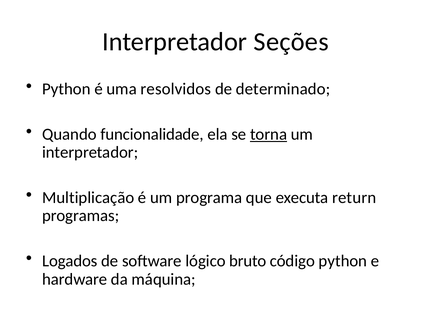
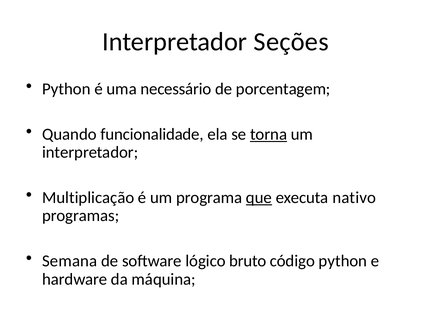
resolvidos: resolvidos -> necessário
determinado: determinado -> porcentagem
que underline: none -> present
return: return -> nativo
Logados: Logados -> Semana
